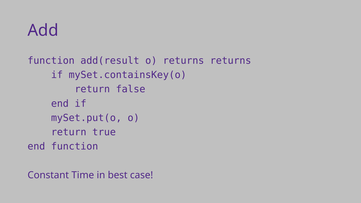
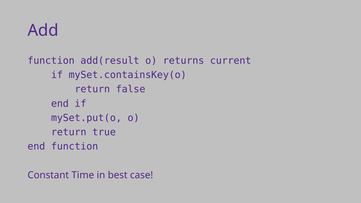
returns returns: returns -> current
